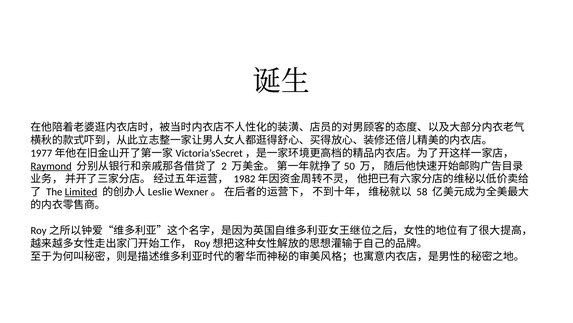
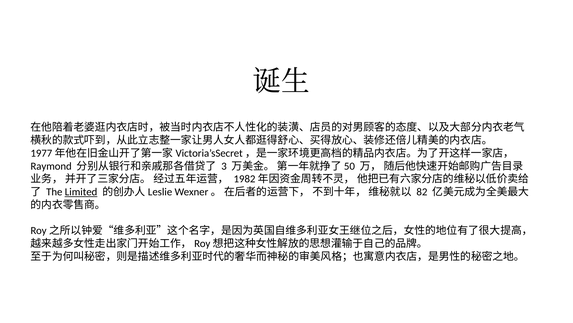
Raymond underline: present -> none
2: 2 -> 3
58: 58 -> 82
